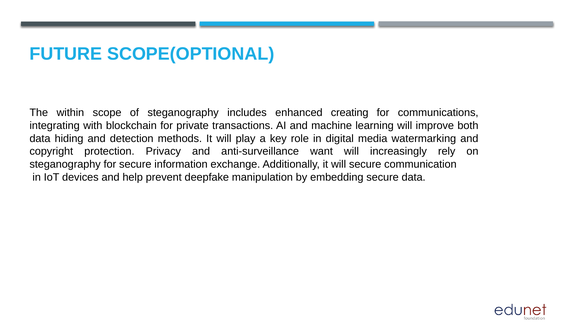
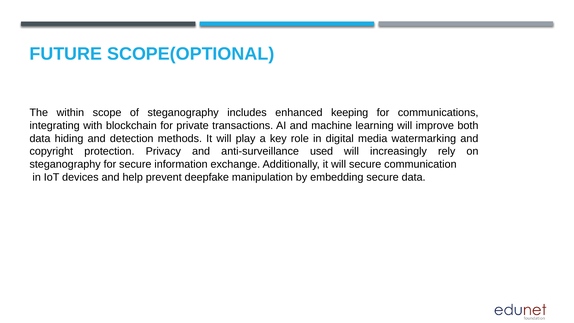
creating: creating -> keeping
want: want -> used
